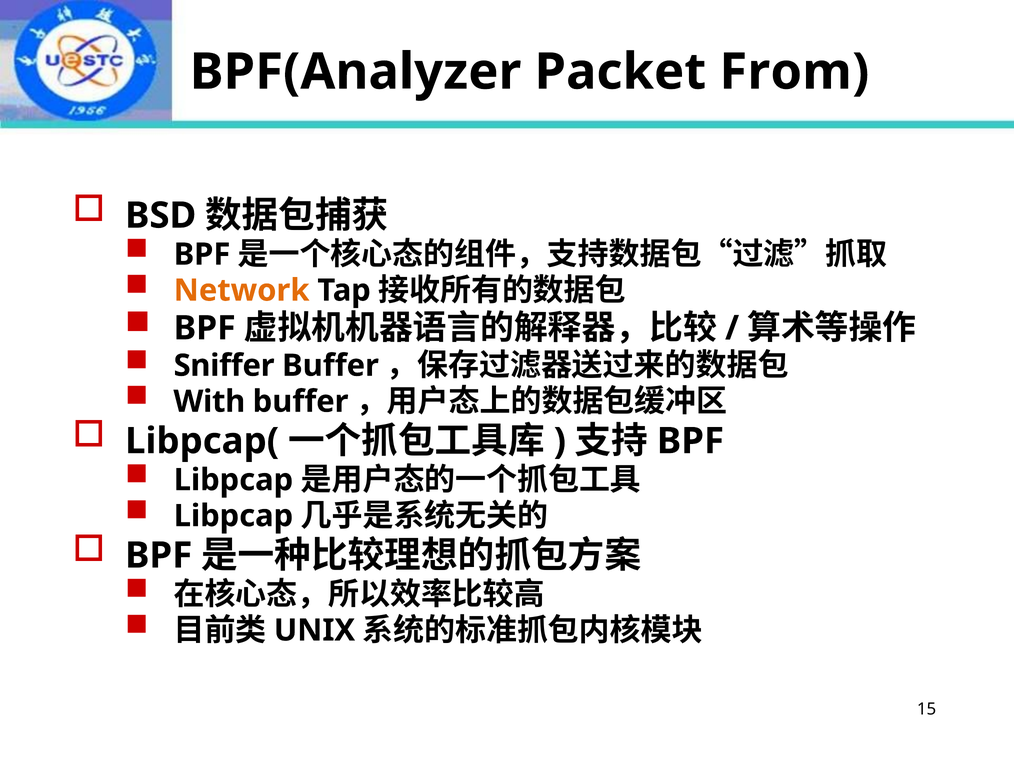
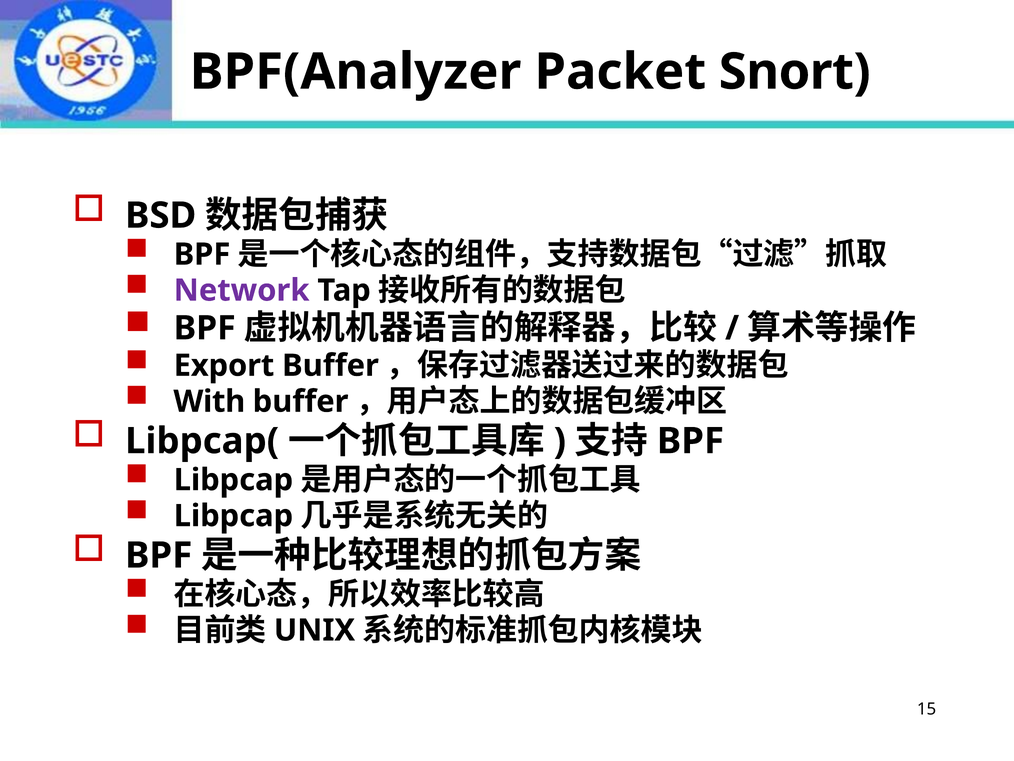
From: From -> Snort
Network colour: orange -> purple
Sniffer: Sniffer -> Export
